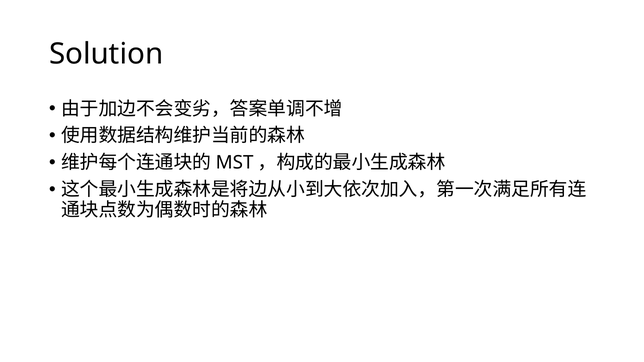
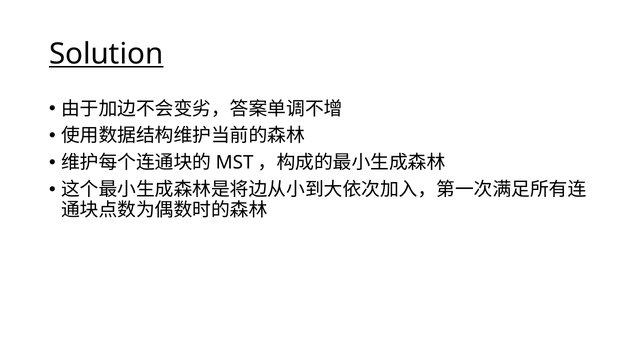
Solution underline: none -> present
